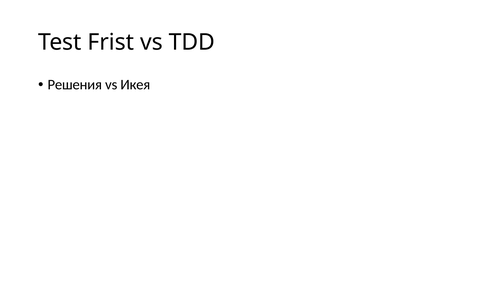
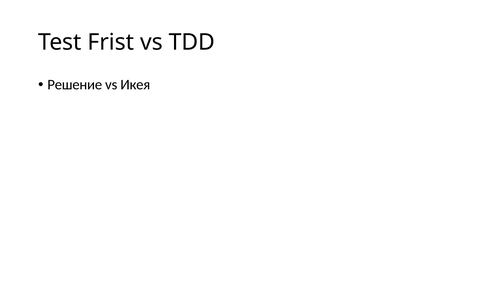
Решения: Решения -> Решение
